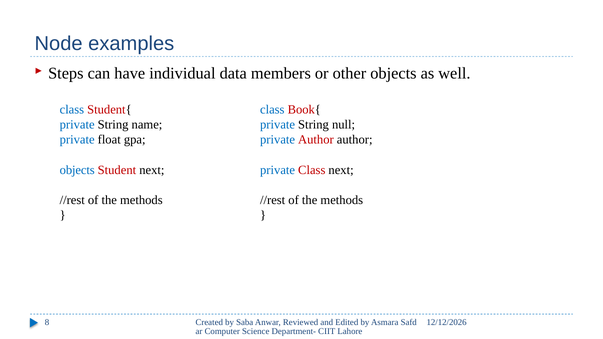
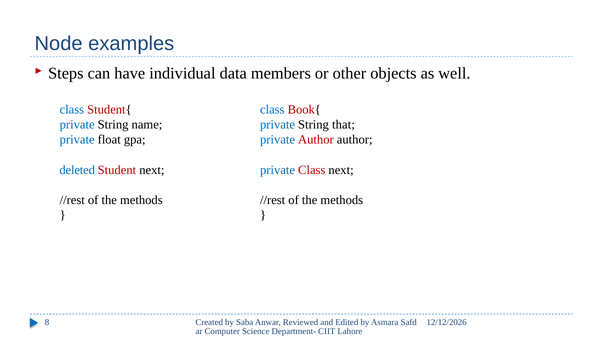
null: null -> that
objects at (77, 170): objects -> deleted
